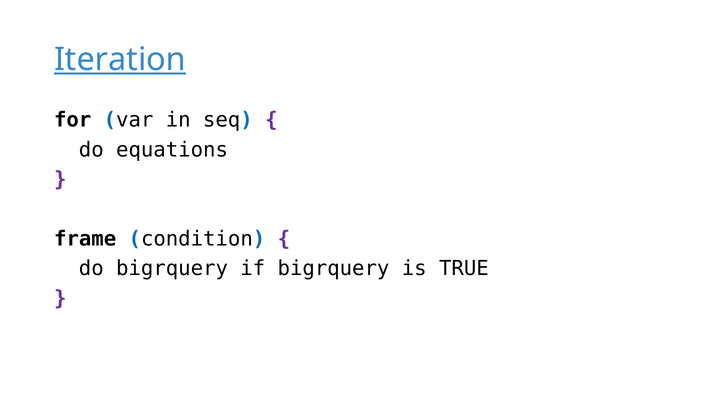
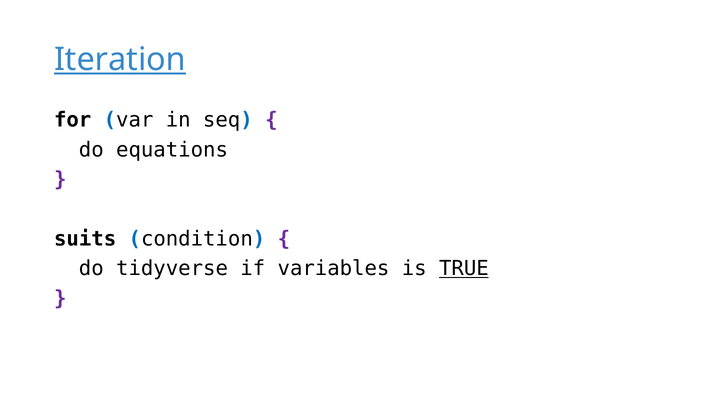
frame: frame -> suits
do bigrquery: bigrquery -> tidyverse
if bigrquery: bigrquery -> variables
TRUE underline: none -> present
